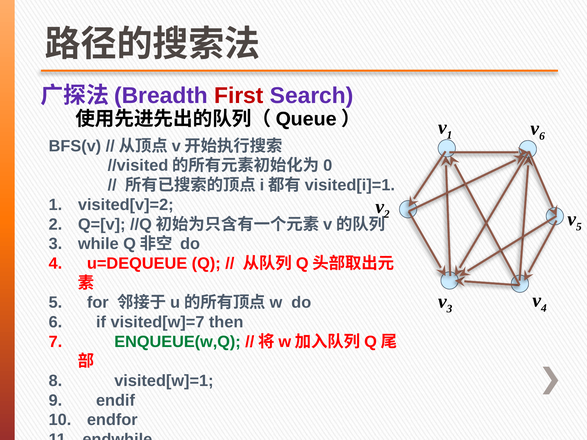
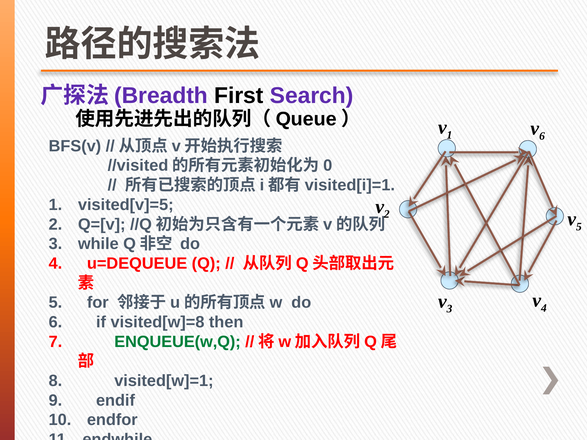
First colour: red -> black
visited[v]=2: visited[v]=2 -> visited[v]=5
visited[w]=7: visited[w]=7 -> visited[w]=8
